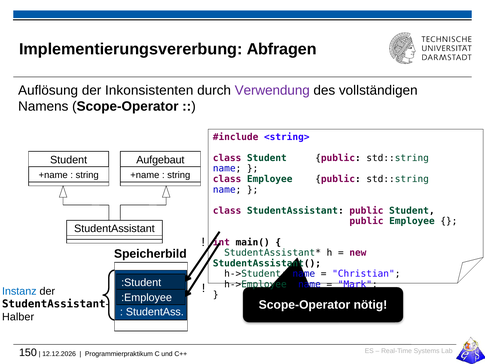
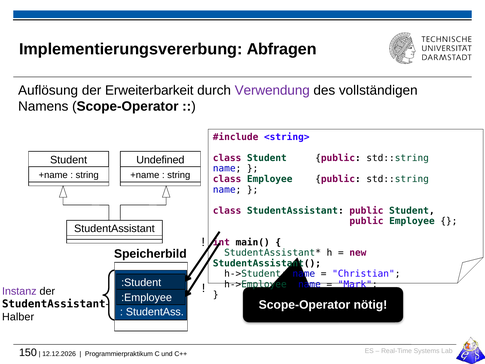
Inkonsistenten: Inkonsistenten -> Erweiterbarkeit
Aufgebaut: Aufgebaut -> Undefined
Instanz colour: blue -> purple
